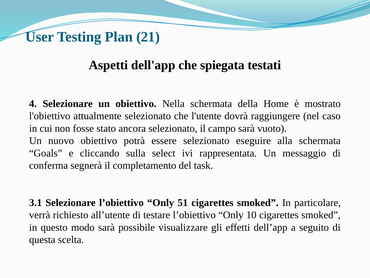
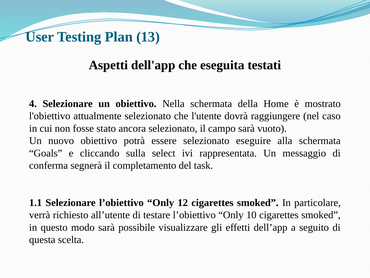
21: 21 -> 13
spiegata: spiegata -> eseguita
3.1: 3.1 -> 1.1
51: 51 -> 12
